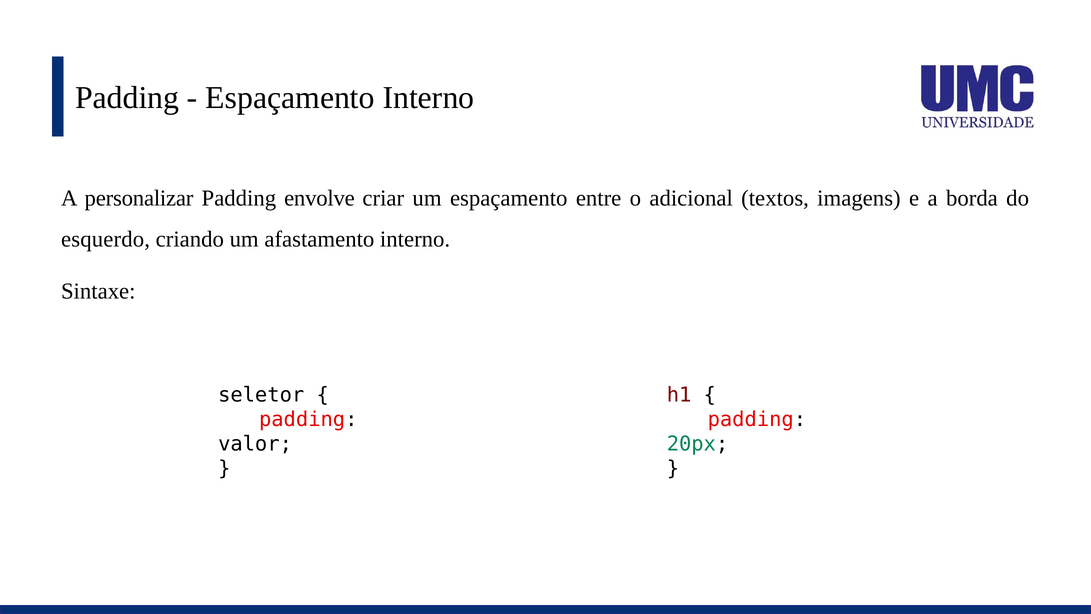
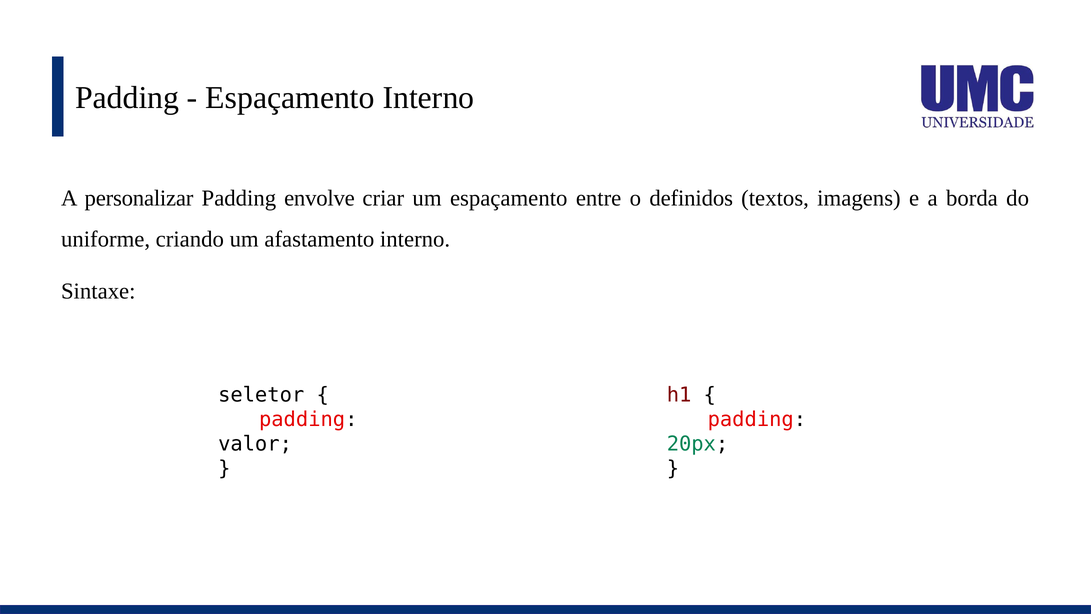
adicional: adicional -> definidos
esquerdo: esquerdo -> uniforme
